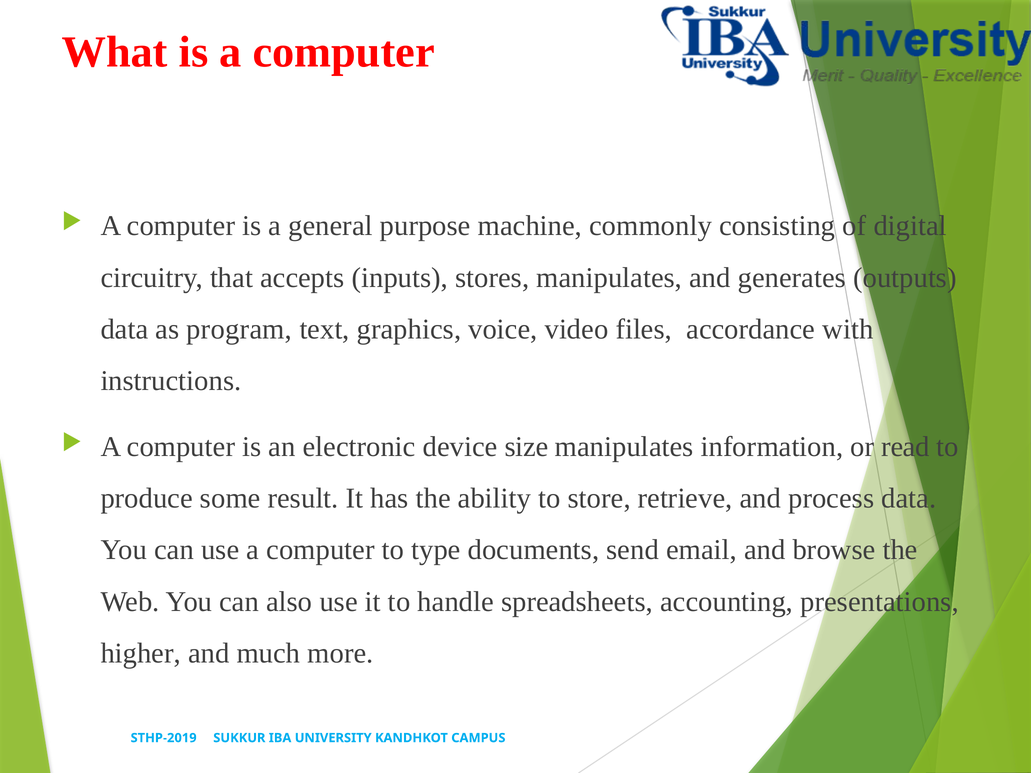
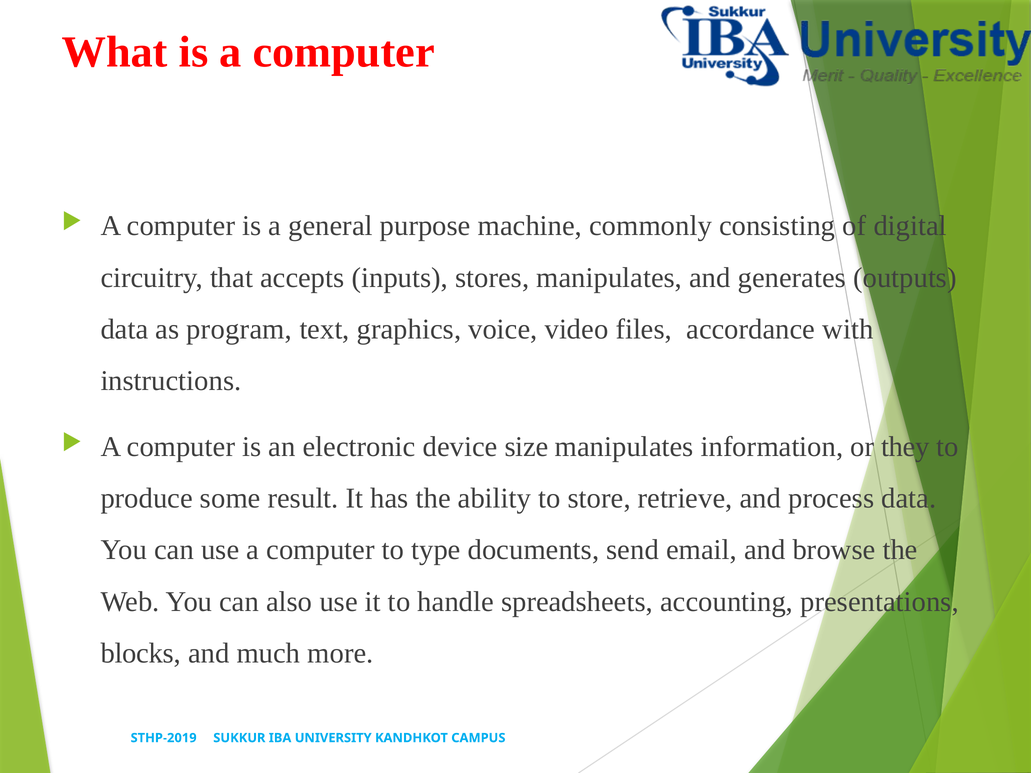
read: read -> they
higher: higher -> blocks
